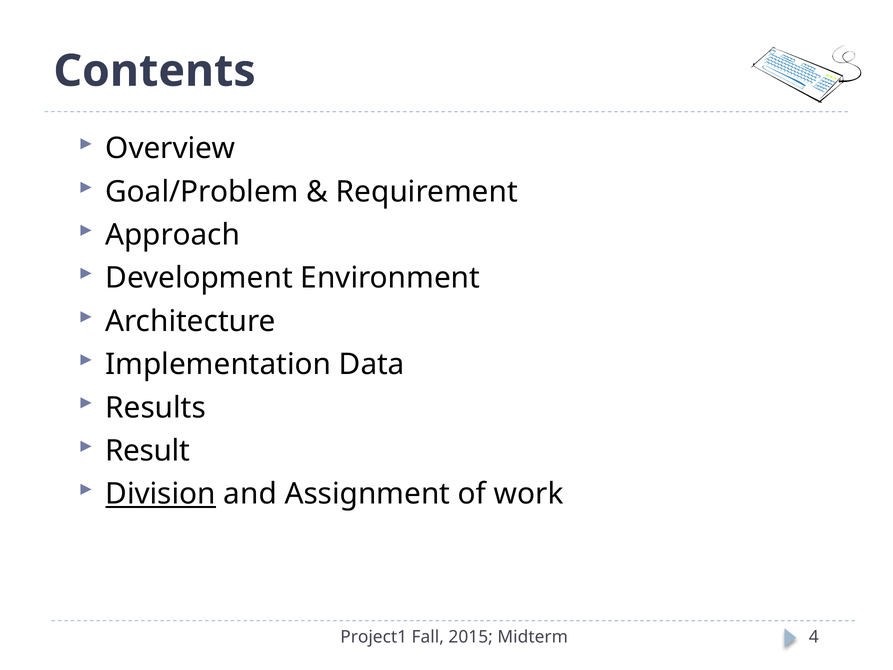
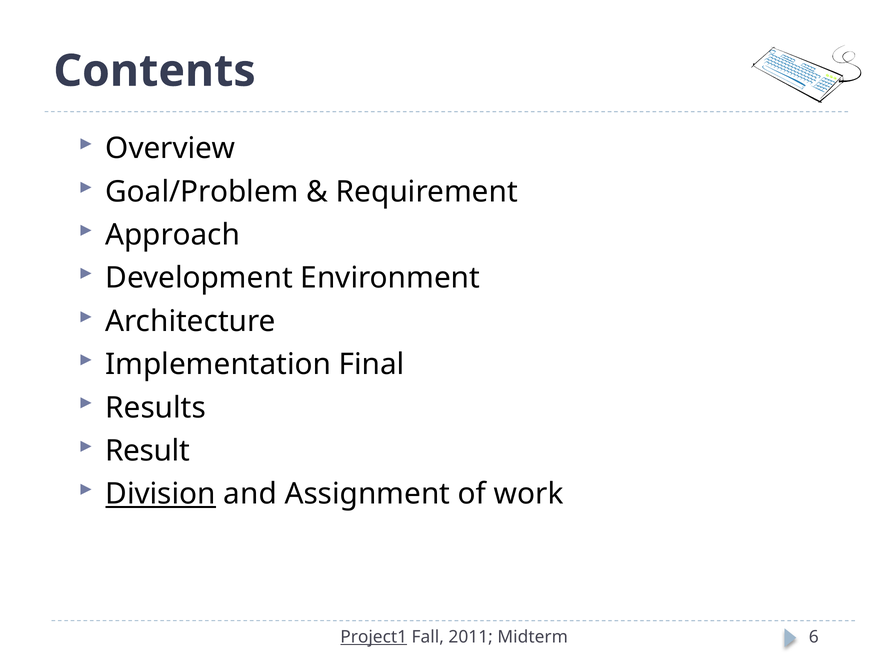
Data: Data -> Final
Project1 underline: none -> present
2015: 2015 -> 2011
4: 4 -> 6
